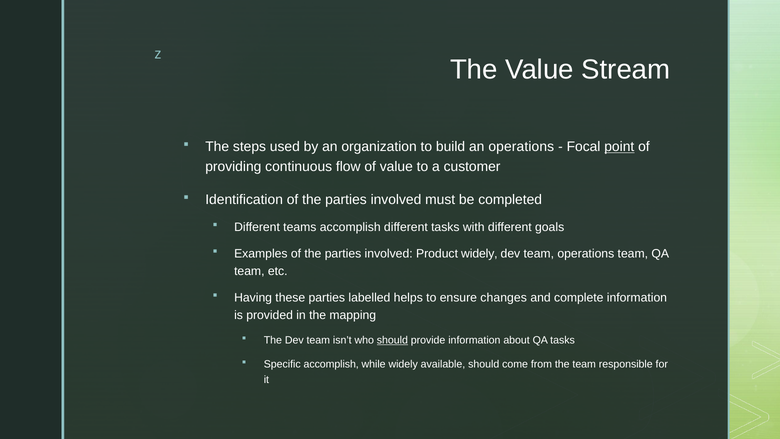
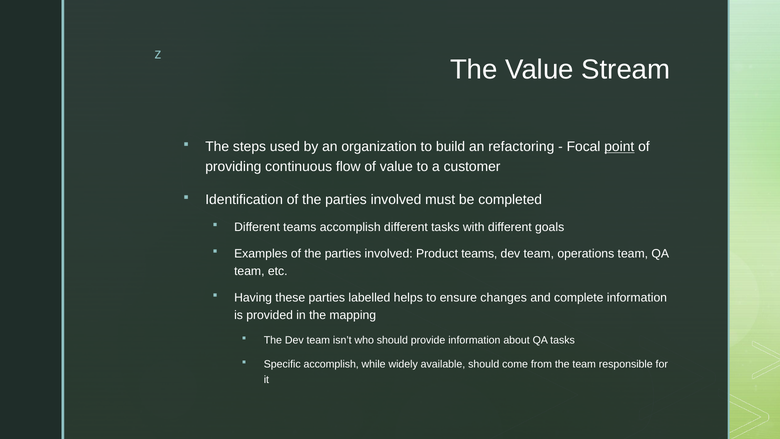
an operations: operations -> refactoring
Product widely: widely -> teams
should at (392, 340) underline: present -> none
